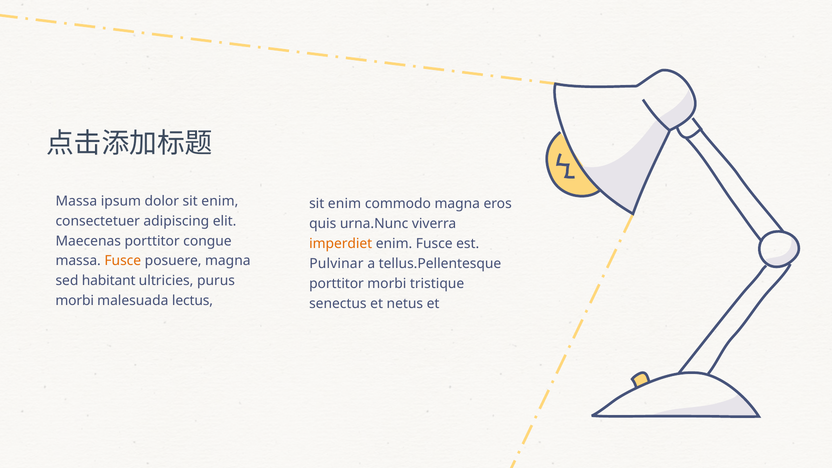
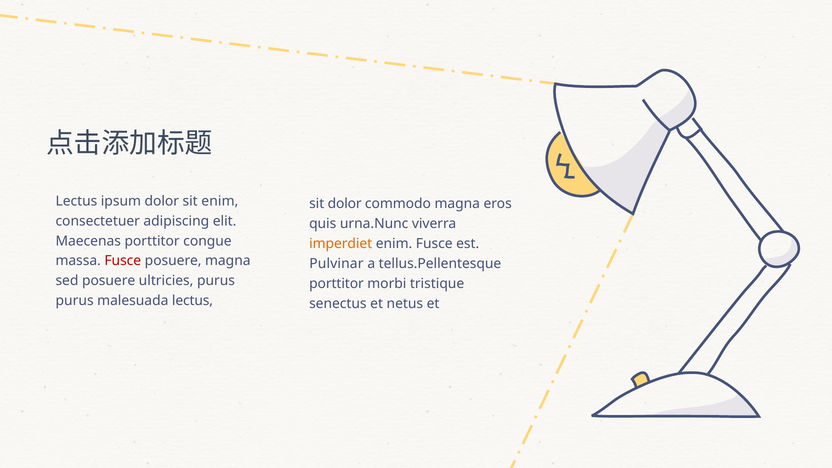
Massa at (76, 201): Massa -> Lectus
enim at (345, 204): enim -> dolor
Fusce at (123, 261) colour: orange -> red
sed habitant: habitant -> posuere
morbi at (75, 301): morbi -> purus
